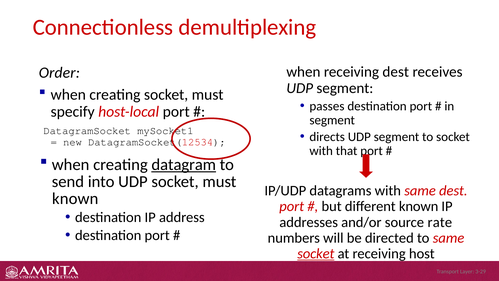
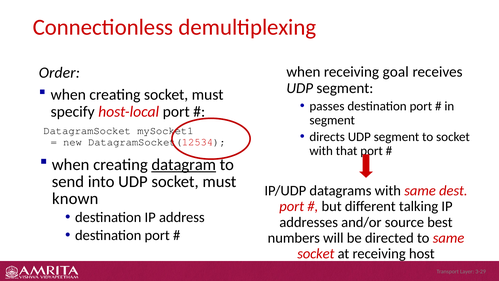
receiving dest: dest -> goal
different known: known -> talking
rate: rate -> best
socket at (316, 253) underline: present -> none
